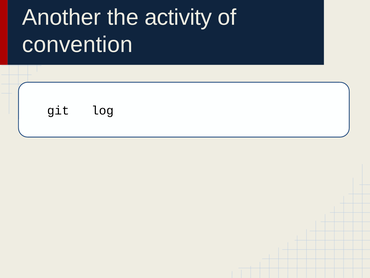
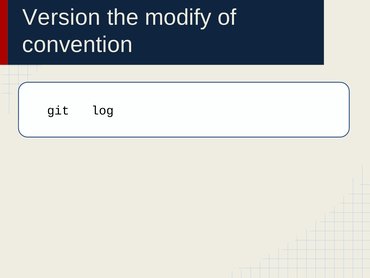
Another: Another -> Version
activity: activity -> modify
